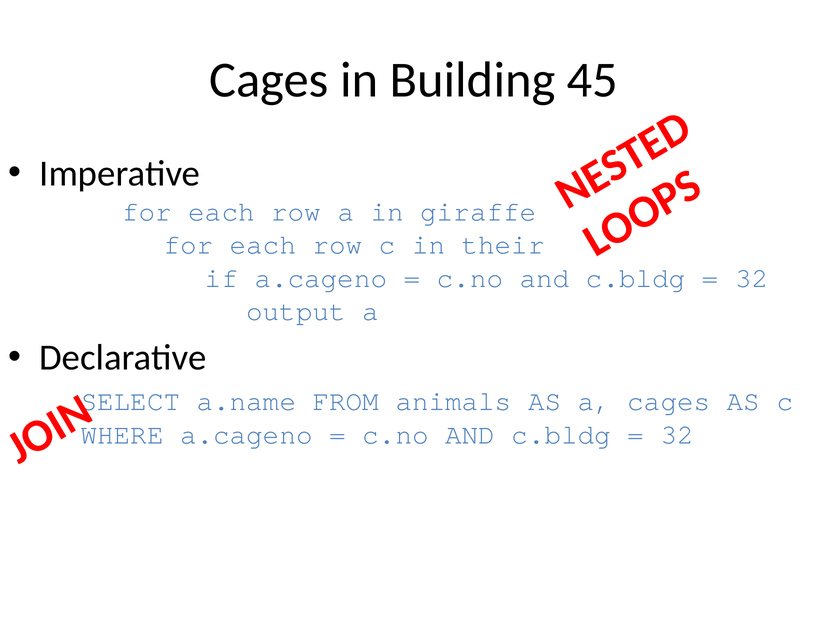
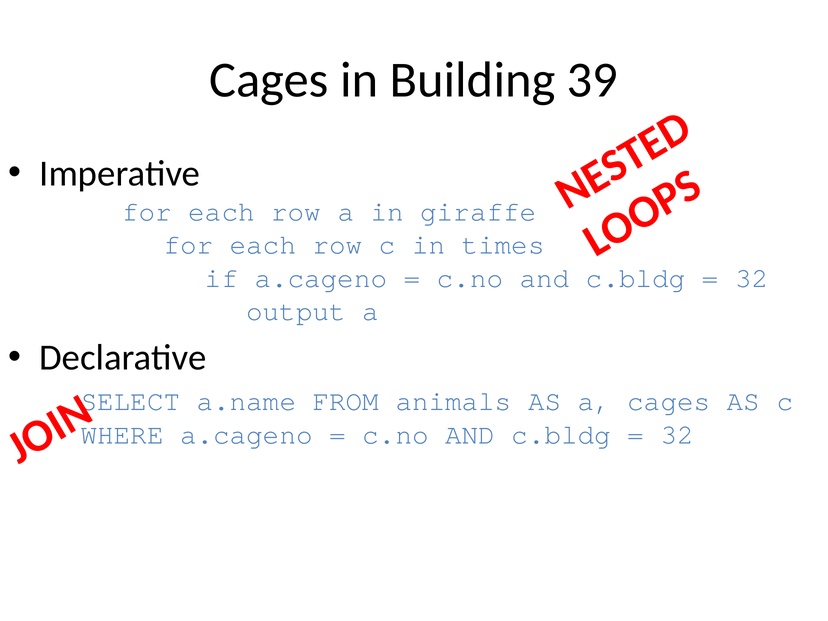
45: 45 -> 39
their: their -> times
